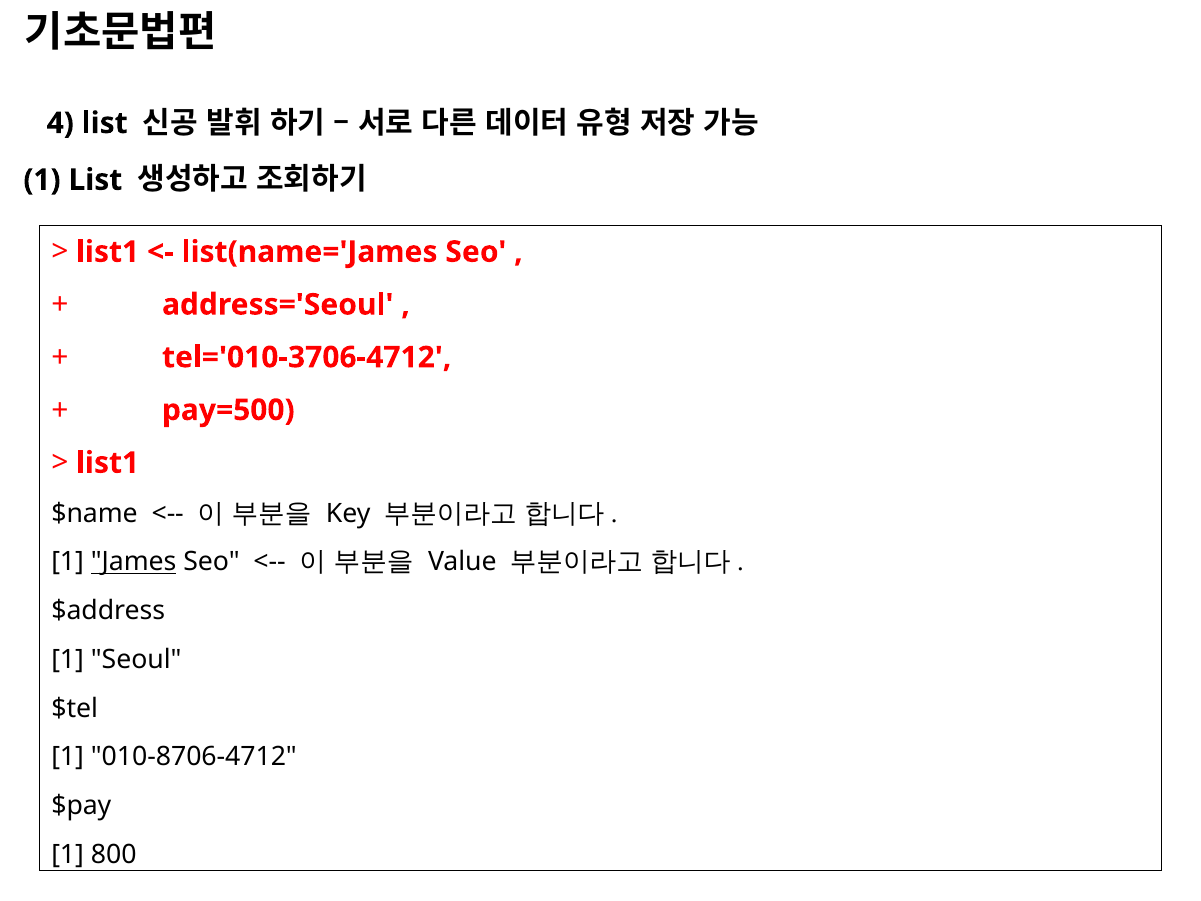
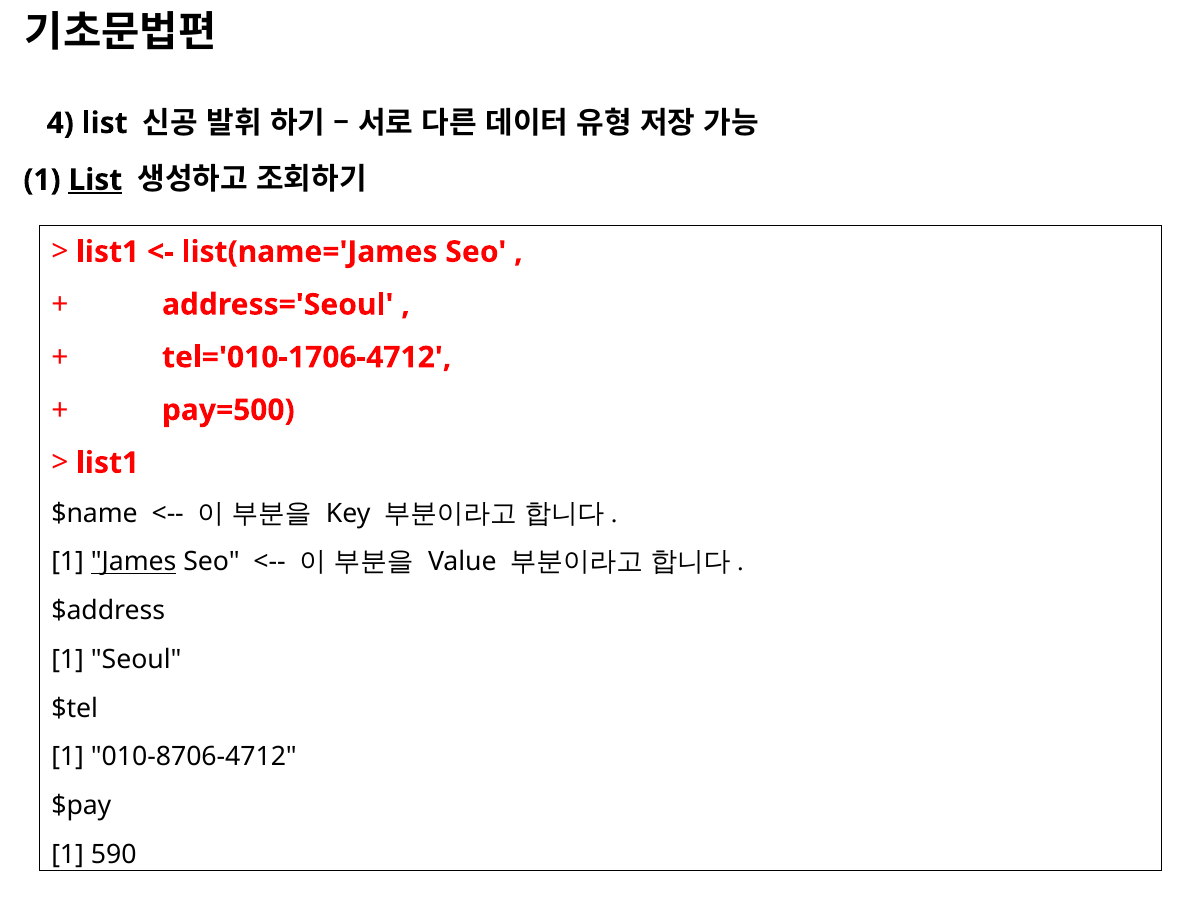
List at (95, 180) underline: none -> present
tel='010-3706-4712: tel='010-3706-4712 -> tel='010-1706-4712
800: 800 -> 590
